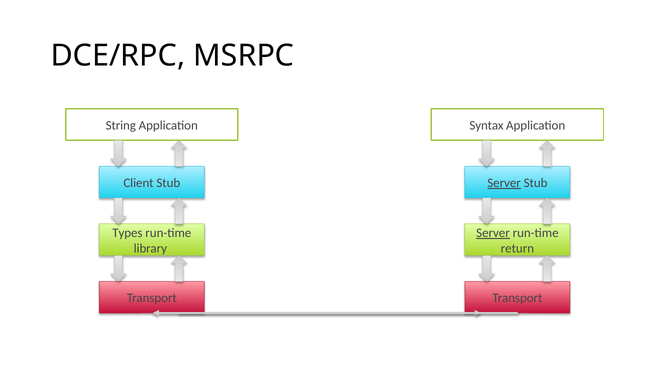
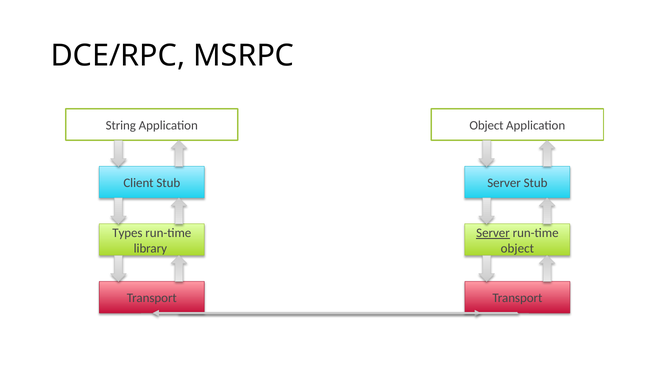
Application Syntax: Syntax -> Object
Server at (504, 183) underline: present -> none
return at (517, 248): return -> object
